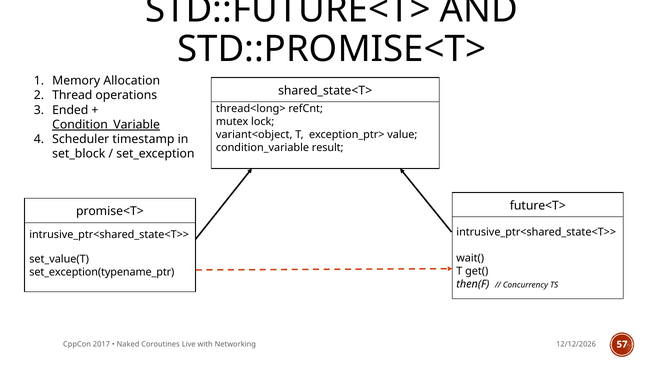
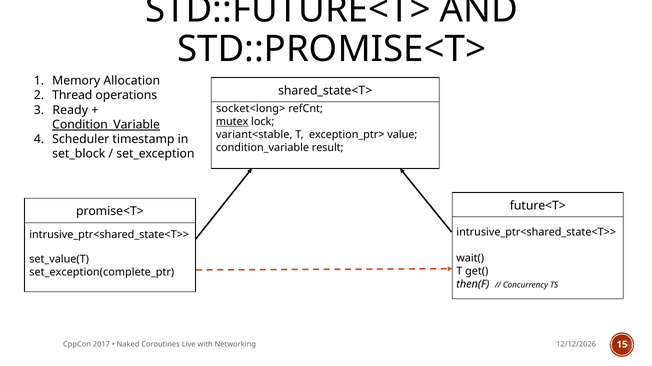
thread<long>: thread<long> -> socket<long>
Ended: Ended -> Ready
mutex underline: none -> present
variant<object: variant<object -> variant<stable
set_exception(typename_ptr: set_exception(typename_ptr -> set_exception(complete_ptr
57: 57 -> 15
